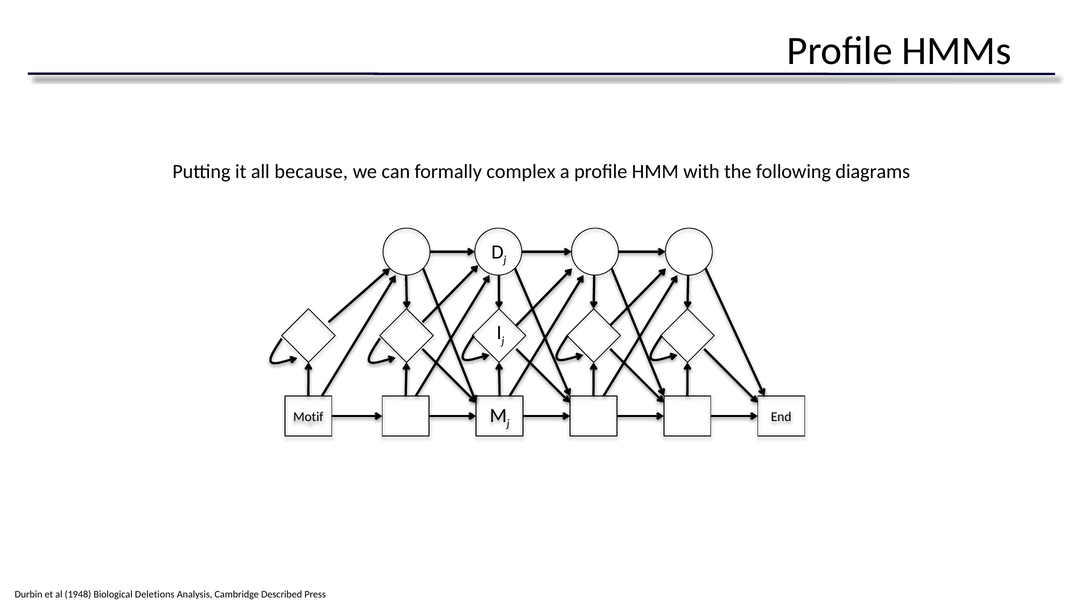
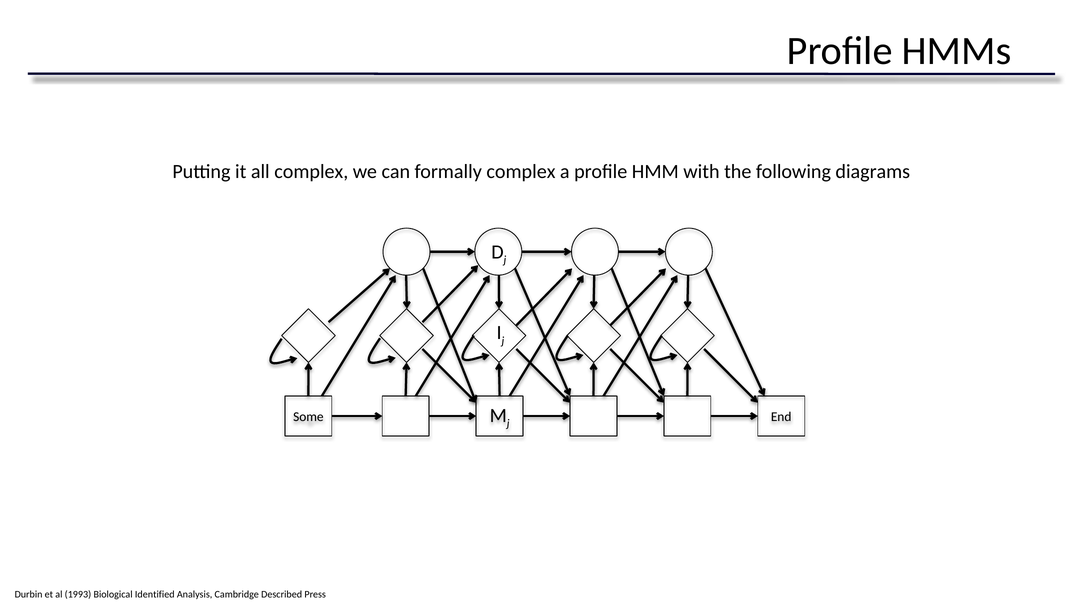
all because: because -> complex
Motif: Motif -> Some
1948: 1948 -> 1993
Deletions: Deletions -> Identified
